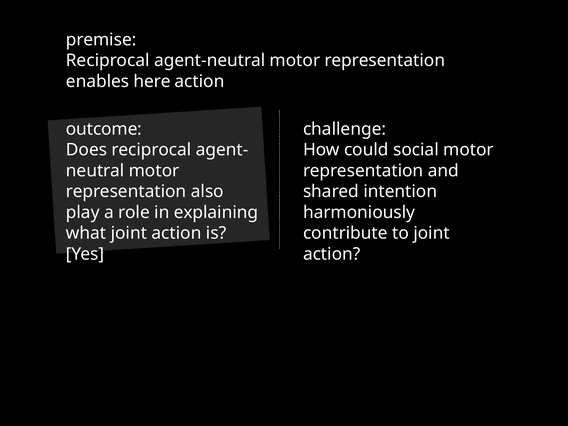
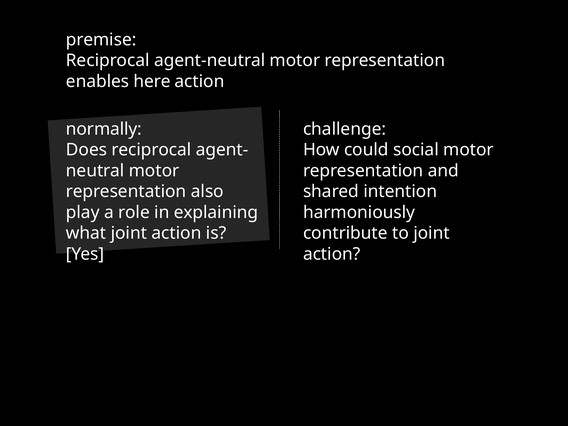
outcome: outcome -> normally
